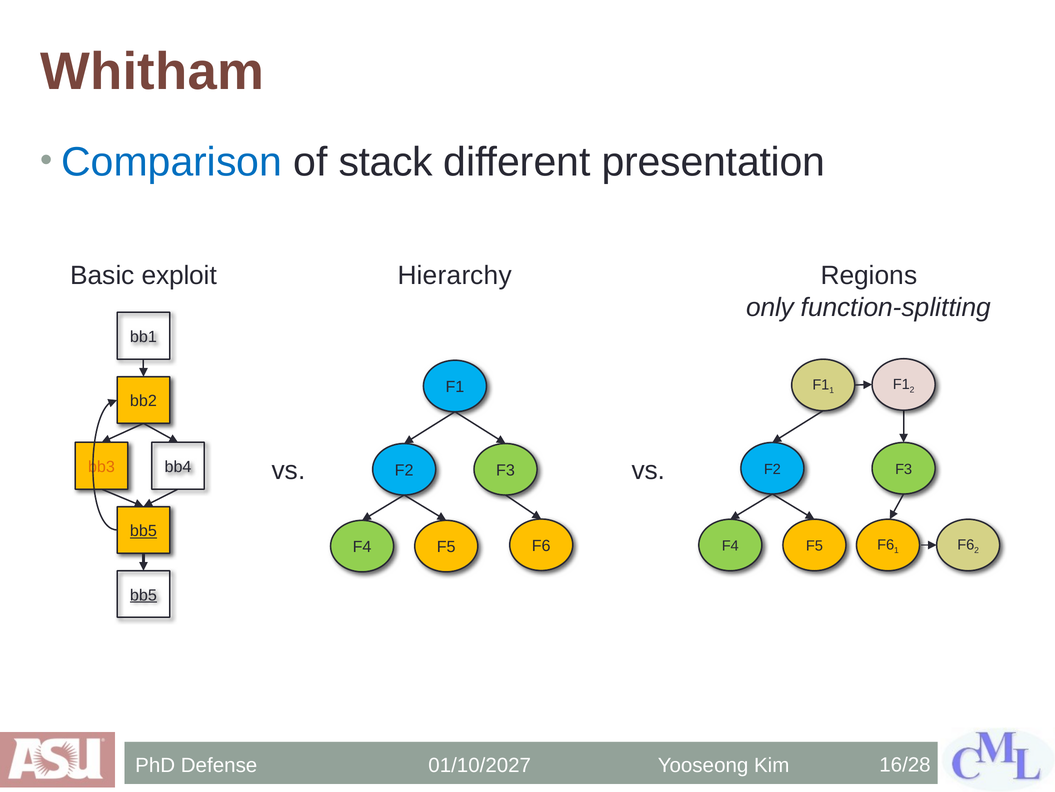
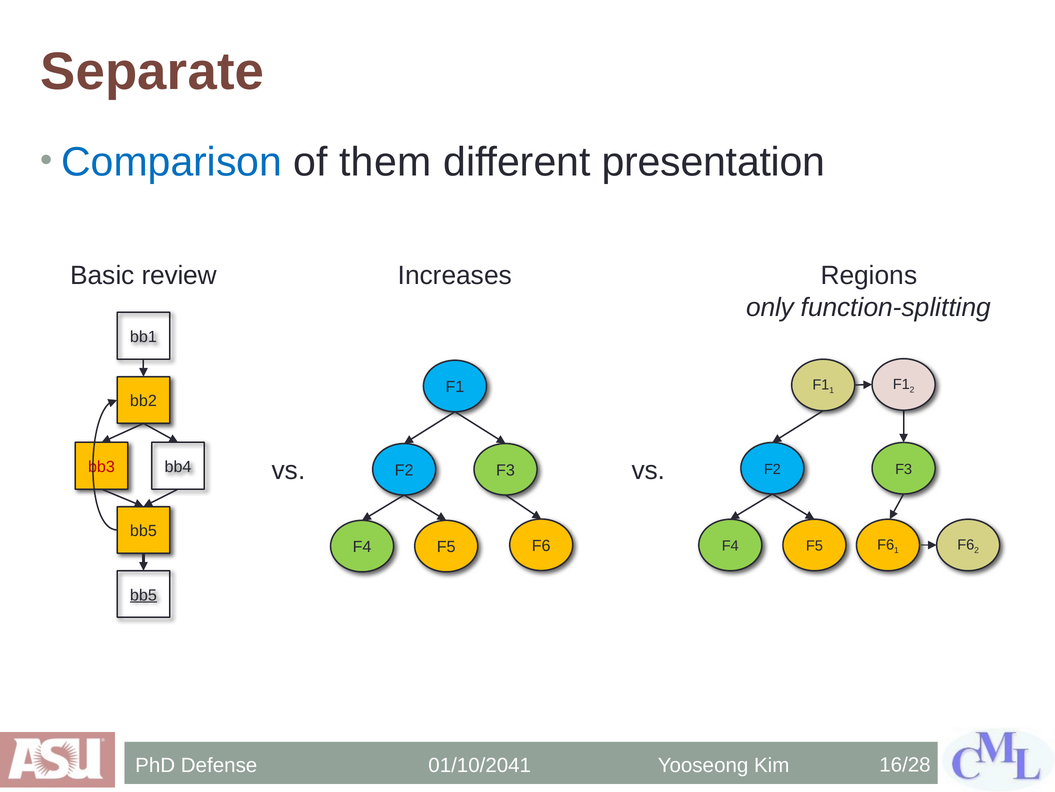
Whitham: Whitham -> Separate
stack: stack -> them
exploit: exploit -> review
Hierarchy: Hierarchy -> Increases
bb3 colour: orange -> red
bb5 at (143, 531) underline: present -> none
01/10/2027: 01/10/2027 -> 01/10/2041
